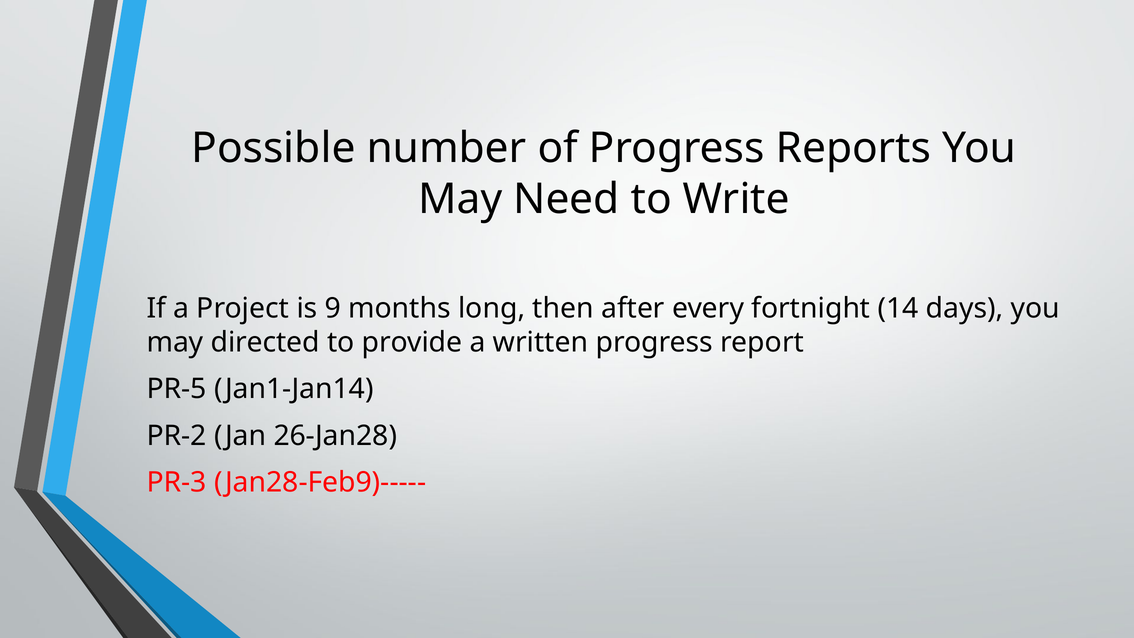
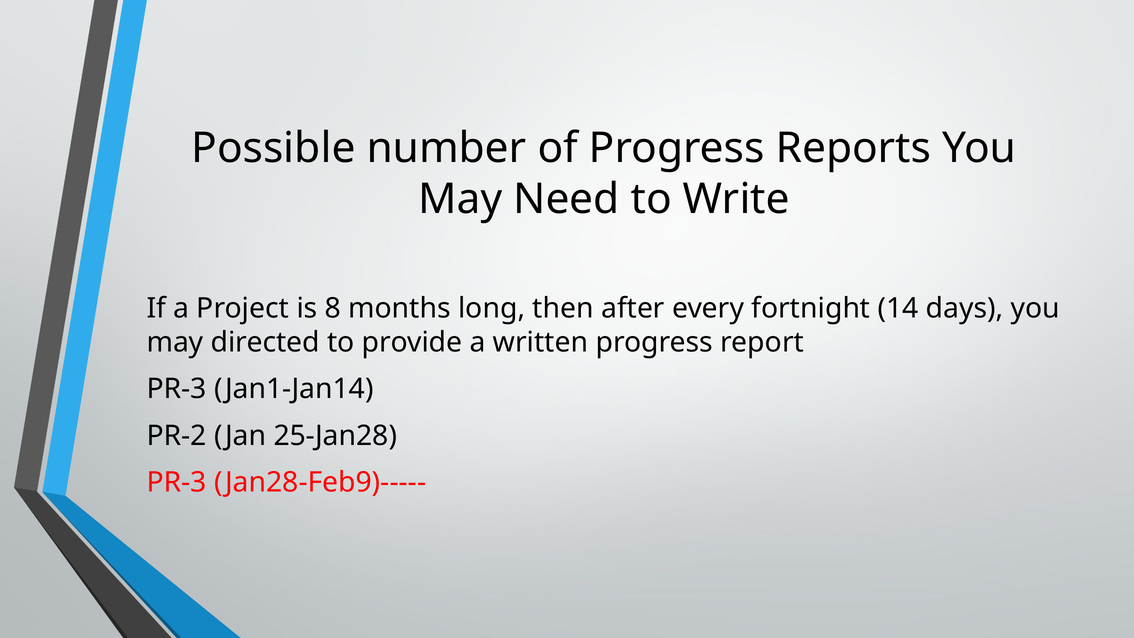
9: 9 -> 8
PR-5 at (177, 389): PR-5 -> PR-3
26-Jan28: 26-Jan28 -> 25-Jan28
